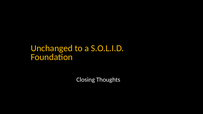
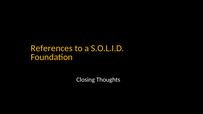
Unchanged: Unchanged -> References
